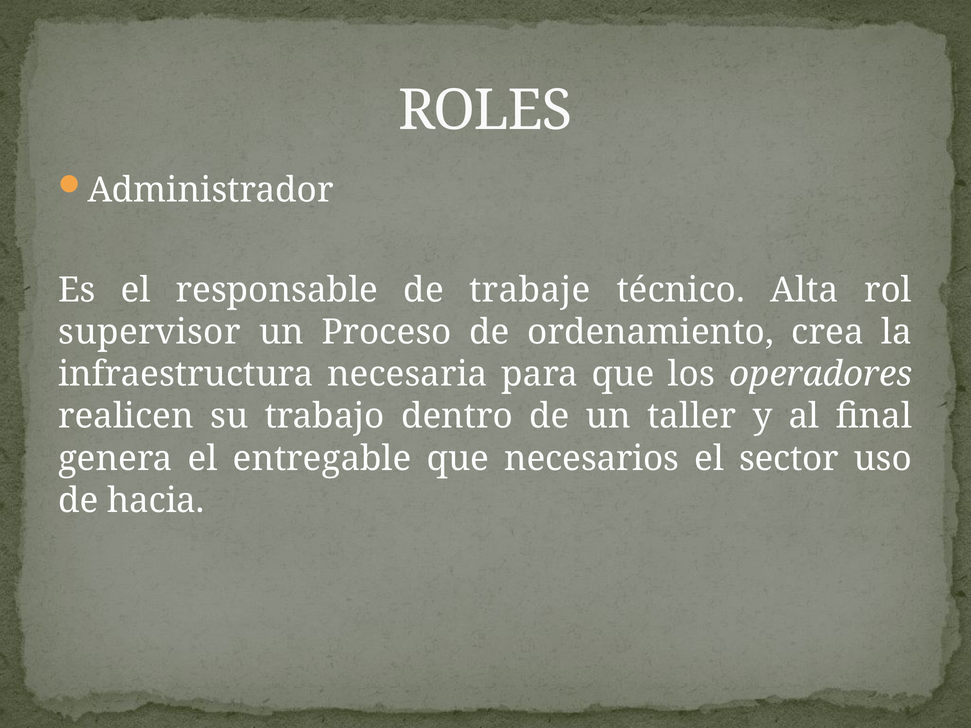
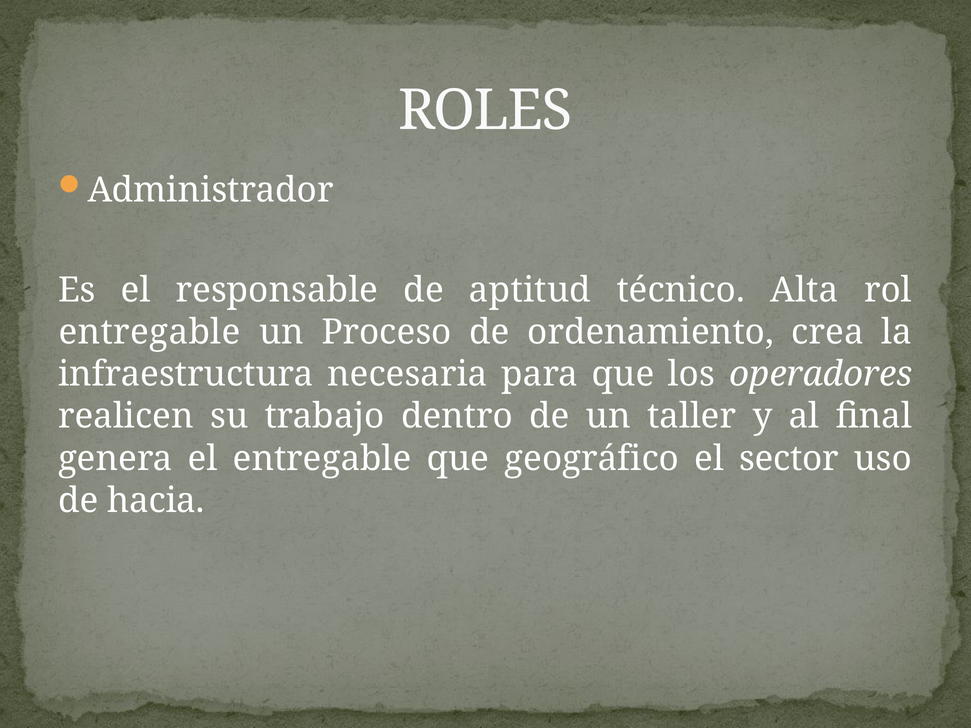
trabaje: trabaje -> aptitud
supervisor at (150, 332): supervisor -> entregable
necesarios: necesarios -> geográfico
